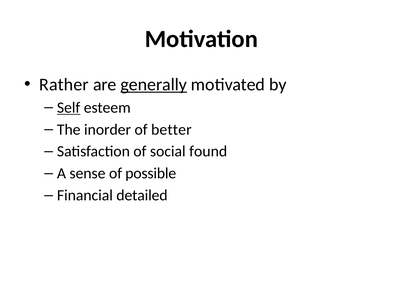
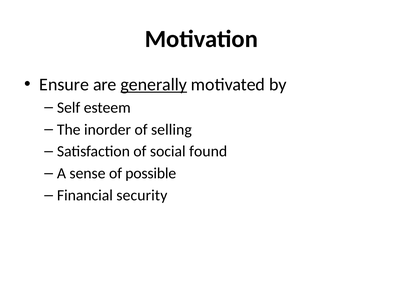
Rather: Rather -> Ensure
Self underline: present -> none
better: better -> selling
detailed: detailed -> security
